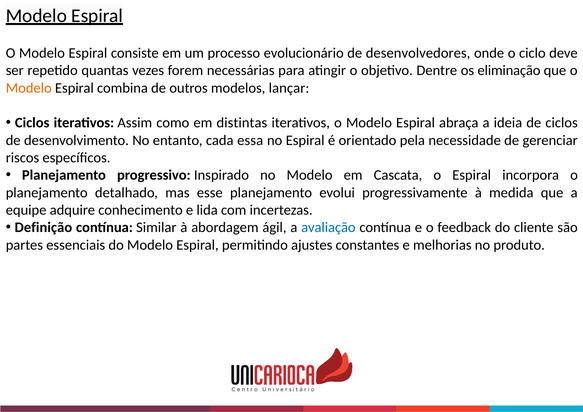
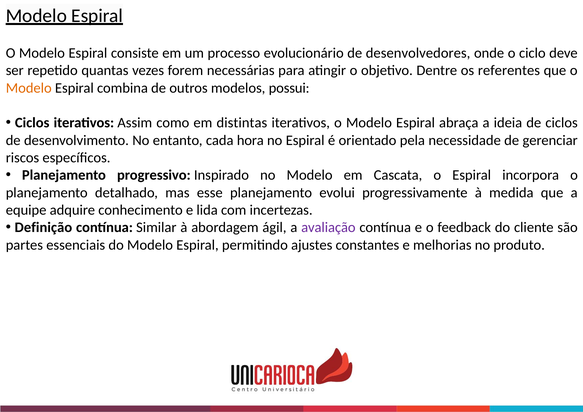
eliminação: eliminação -> referentes
lançar: lançar -> possui
essa: essa -> hora
avaliação colour: blue -> purple
